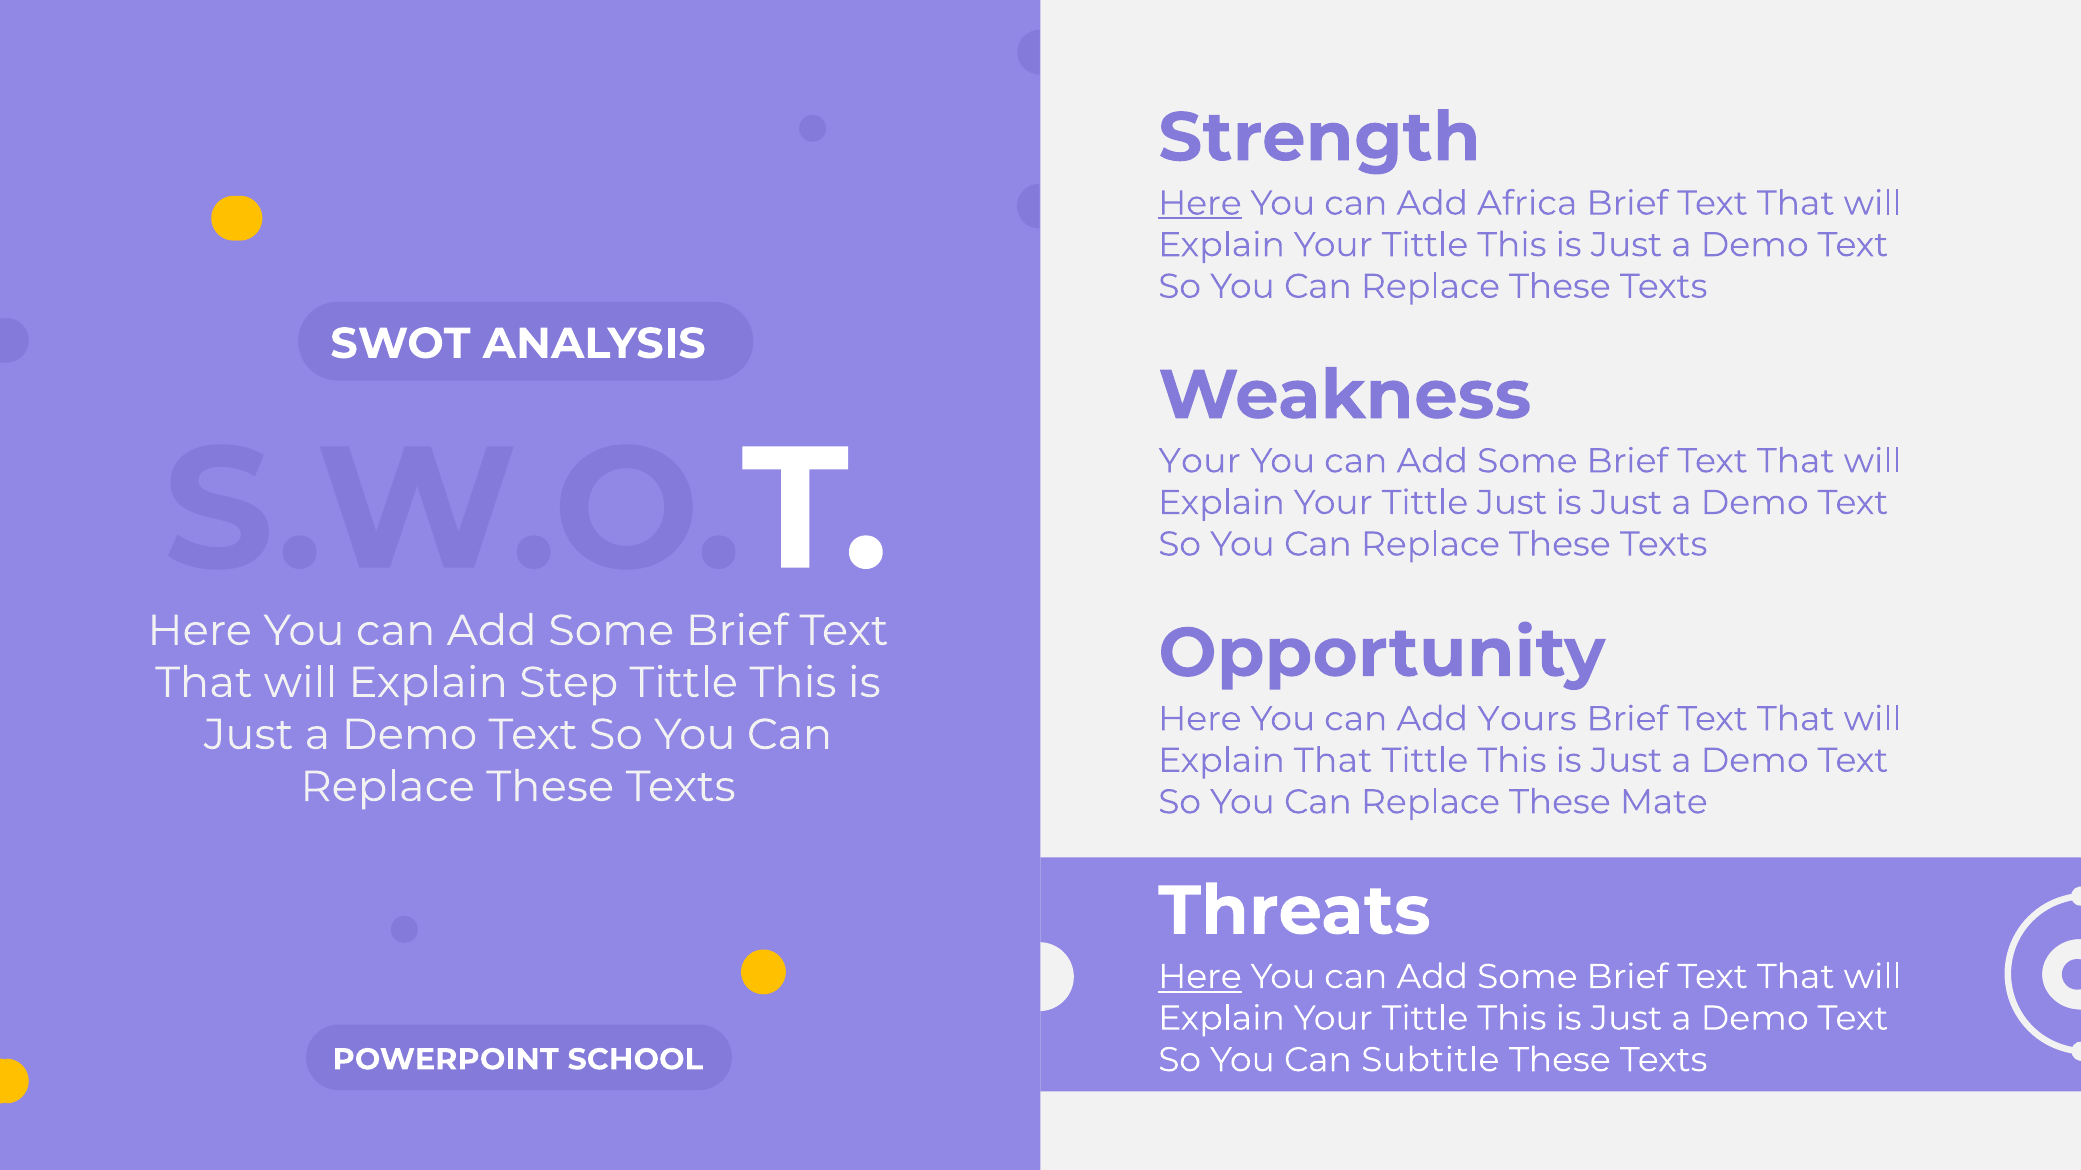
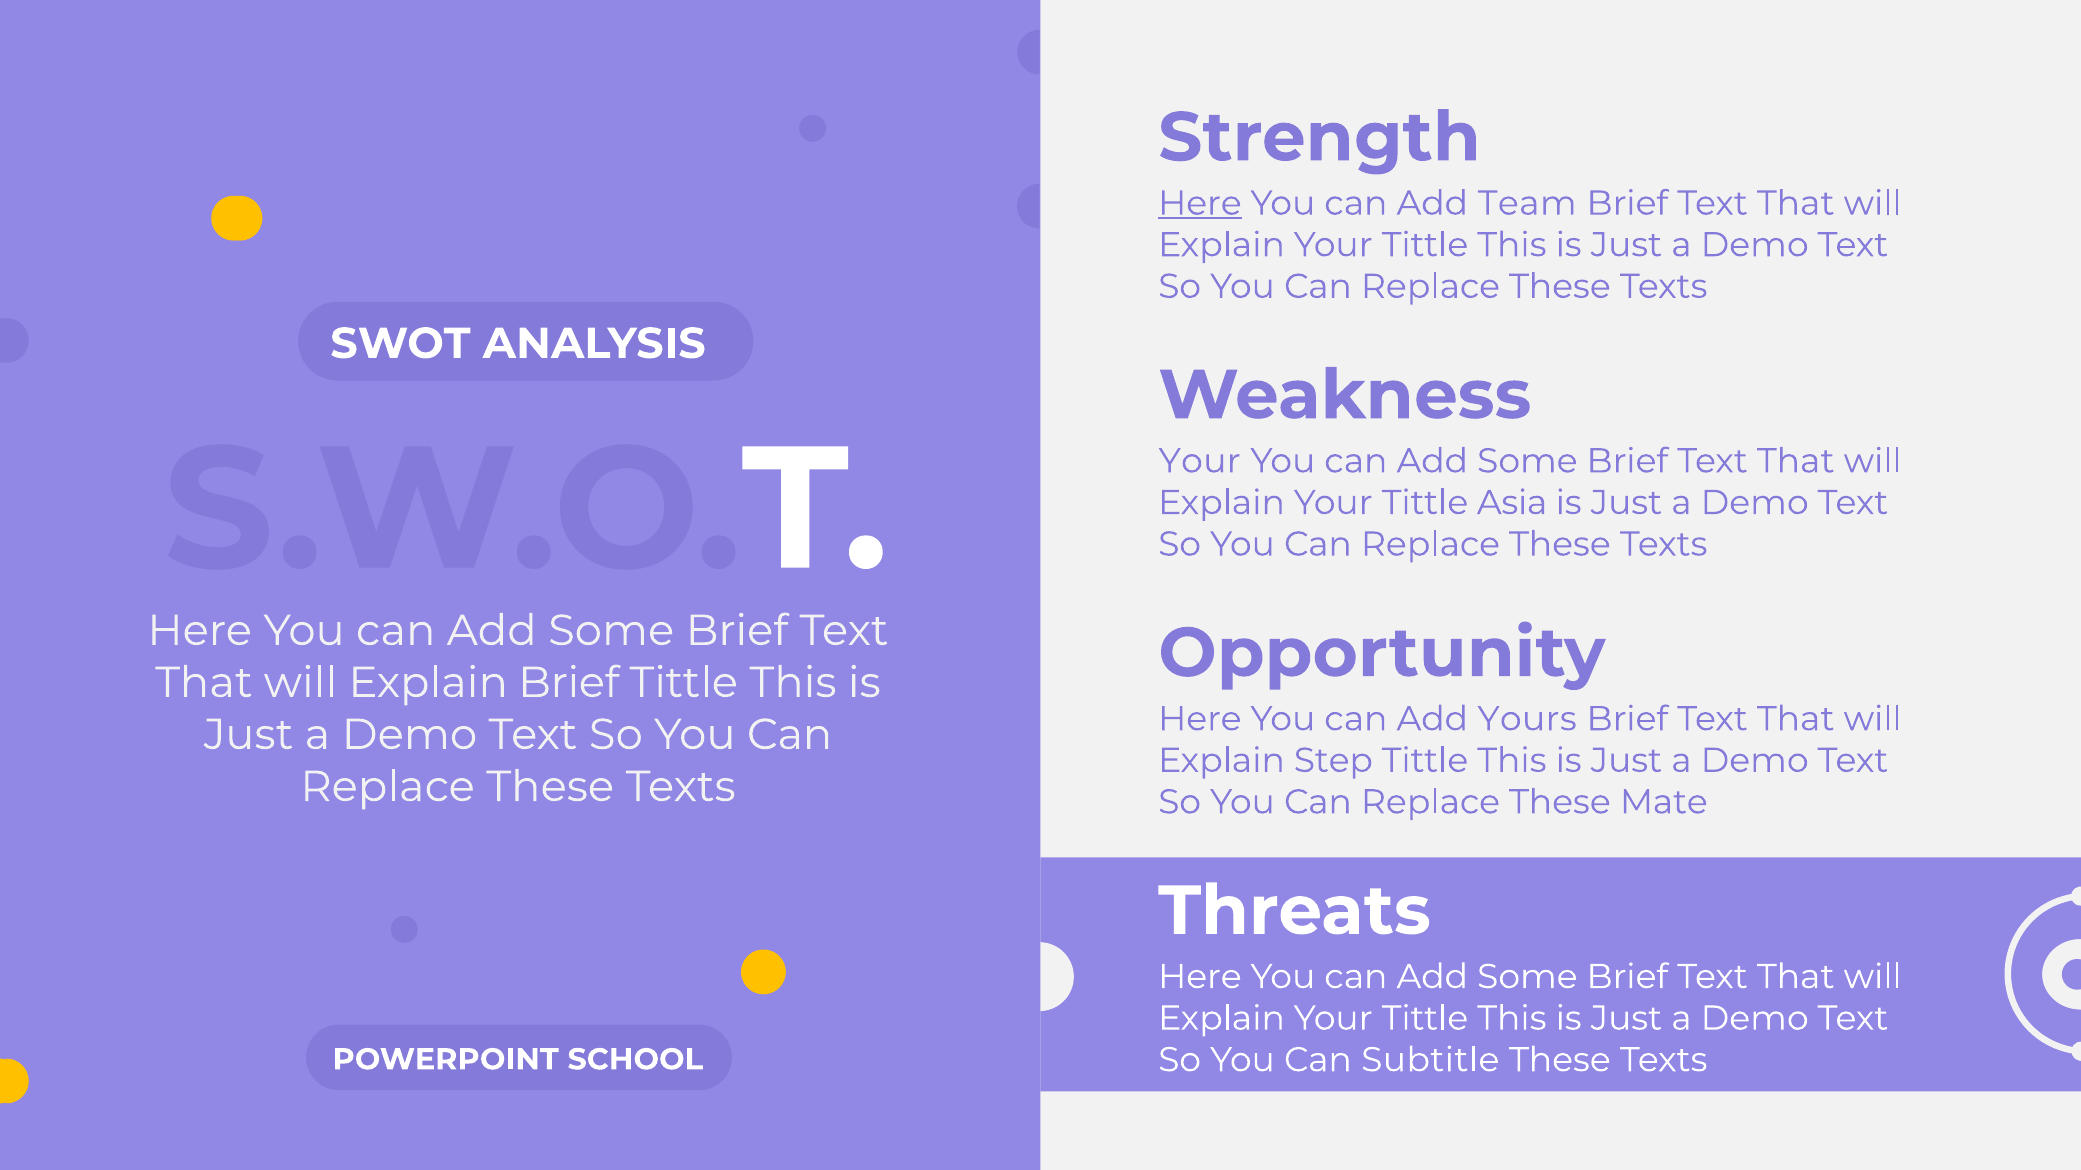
Africa: Africa -> Team
Tittle Just: Just -> Asia
Explain Step: Step -> Brief
Explain That: That -> Step
Here at (1200, 977) underline: present -> none
